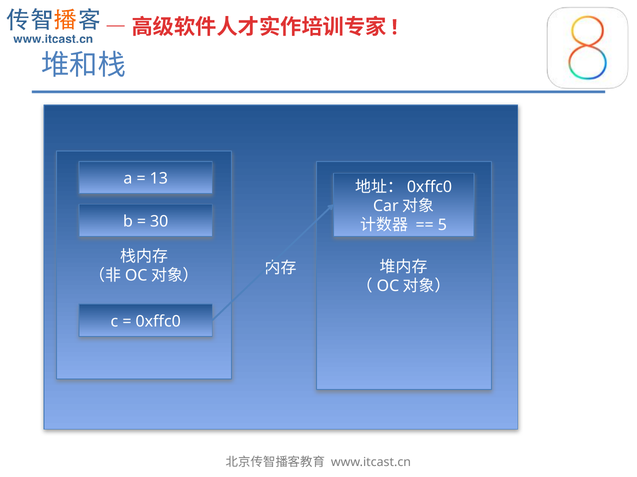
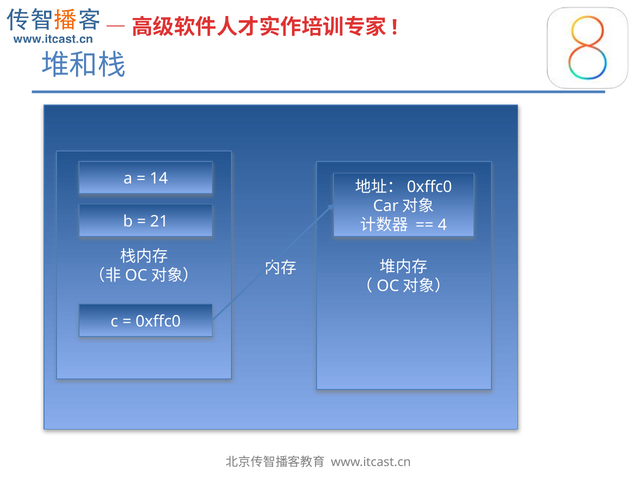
13: 13 -> 14
30: 30 -> 21
5: 5 -> 4
